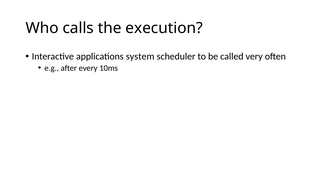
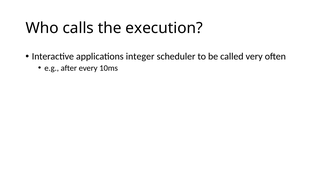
system: system -> integer
